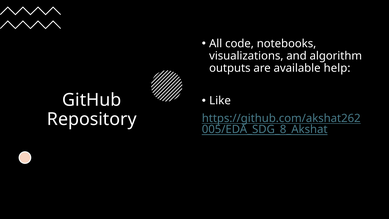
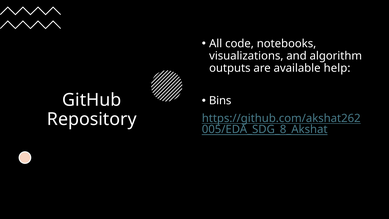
Like: Like -> Bins
